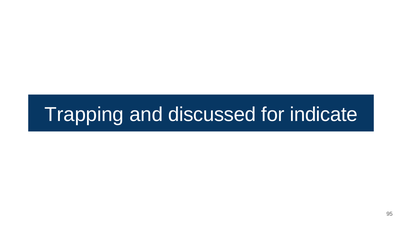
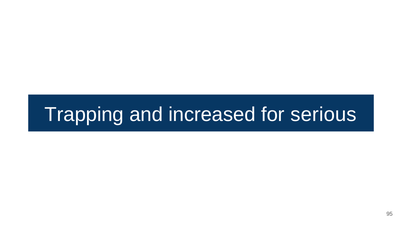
discussed: discussed -> increased
indicate: indicate -> serious
